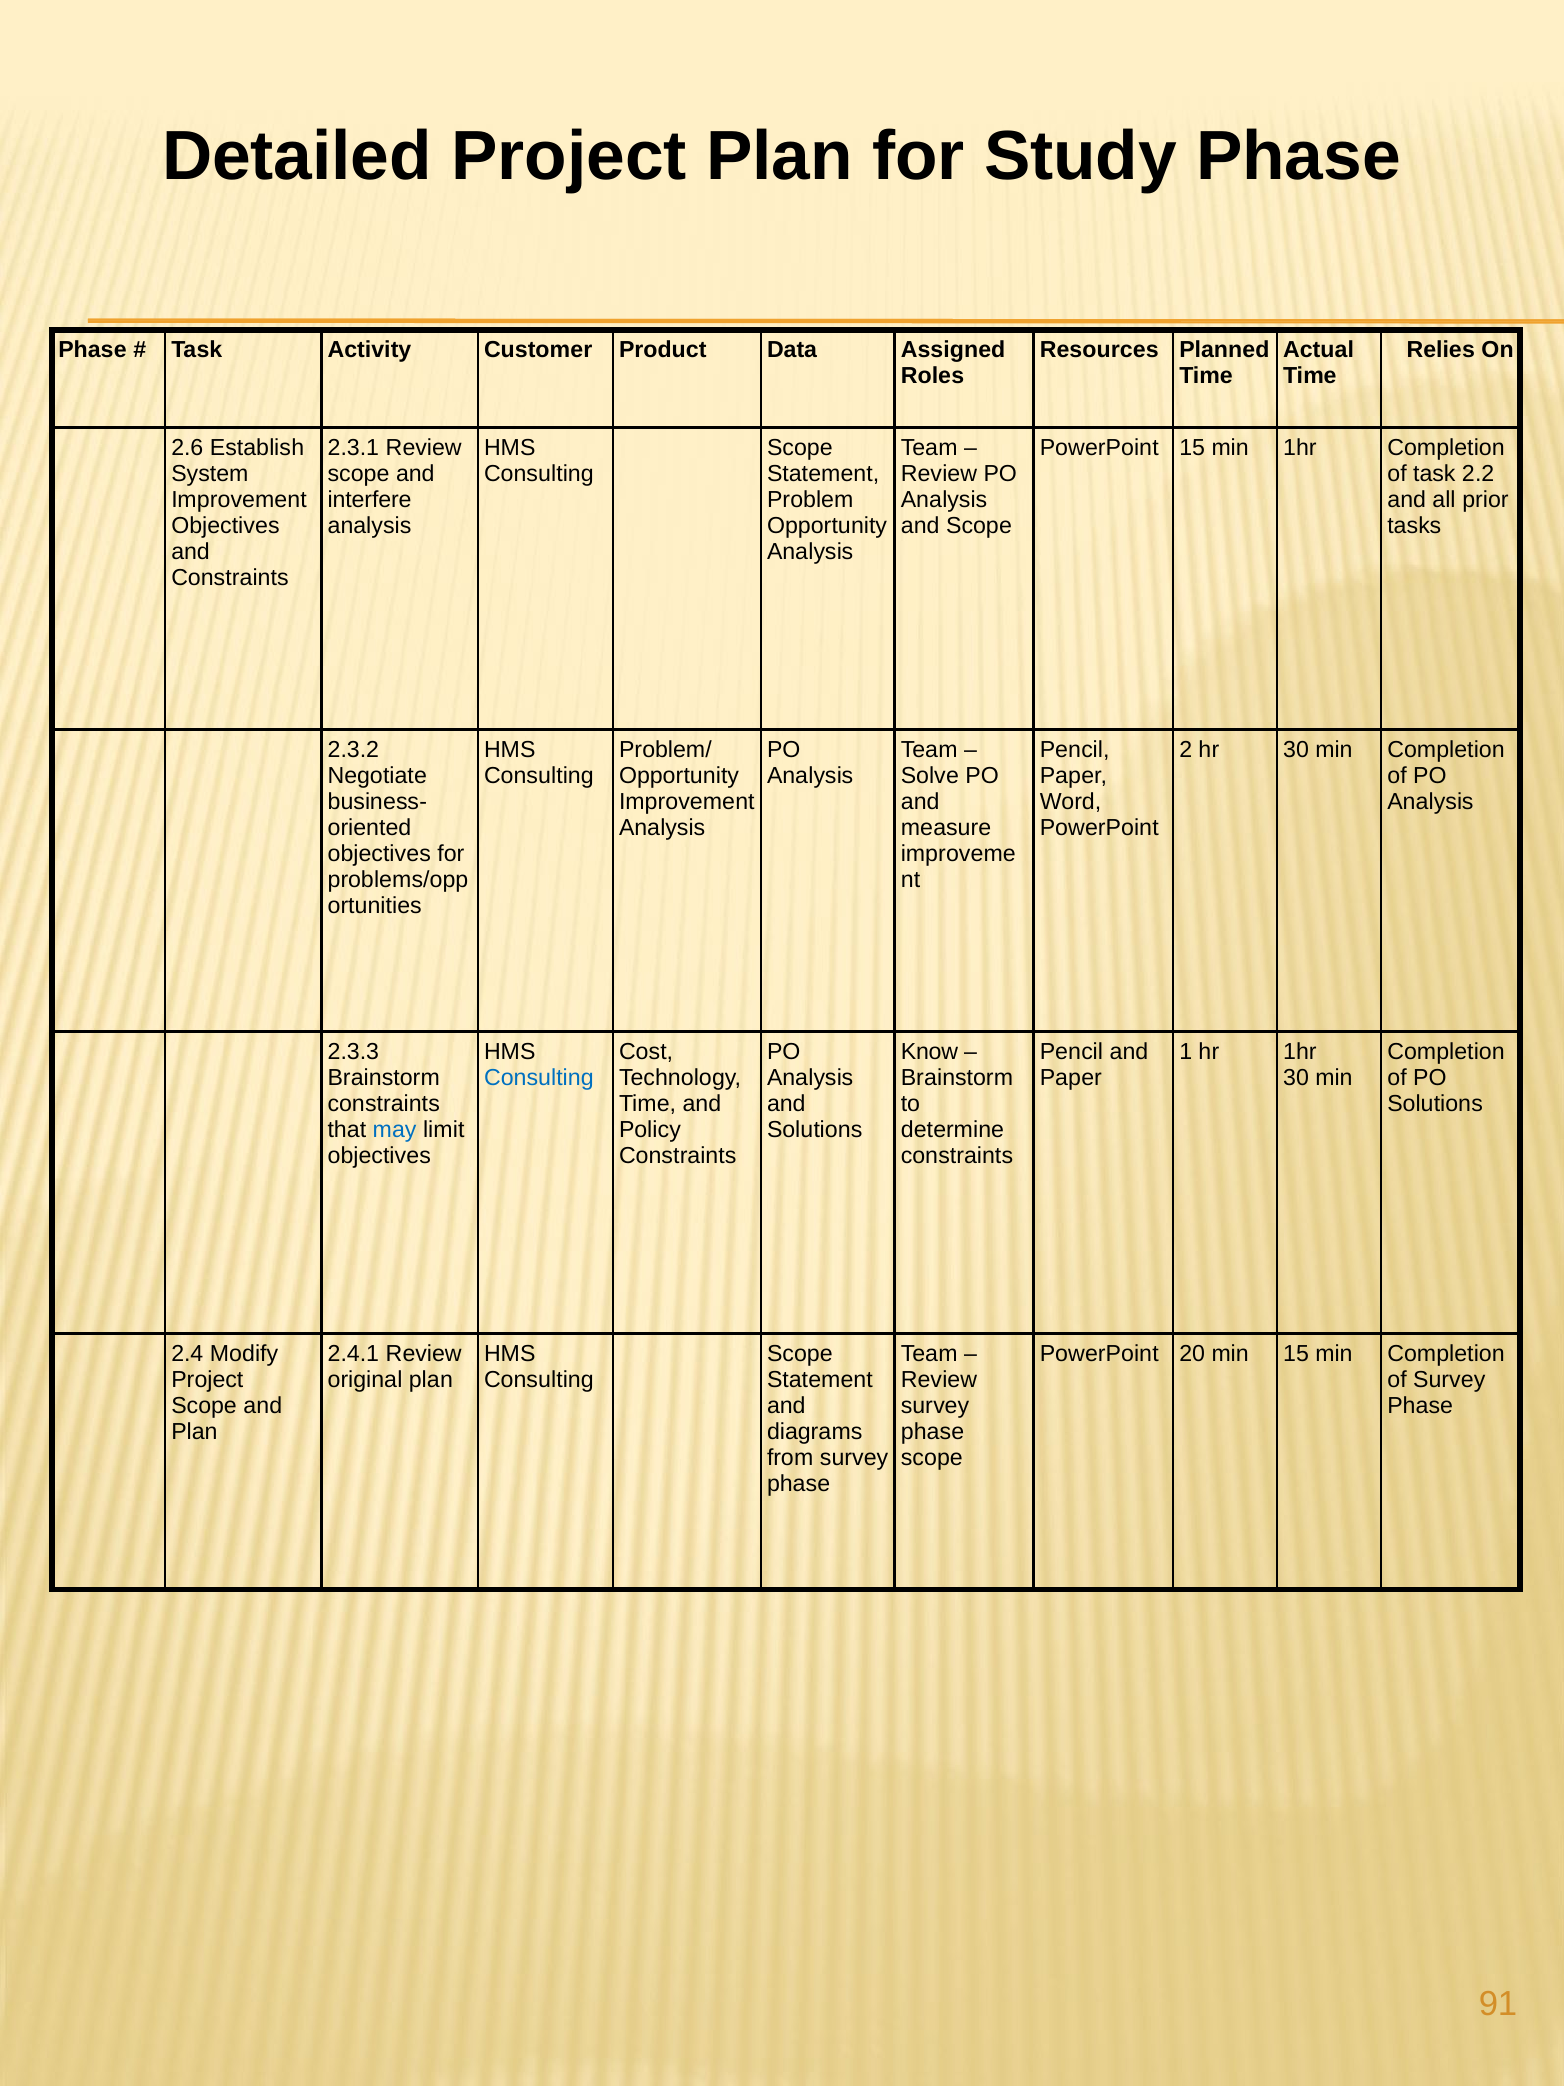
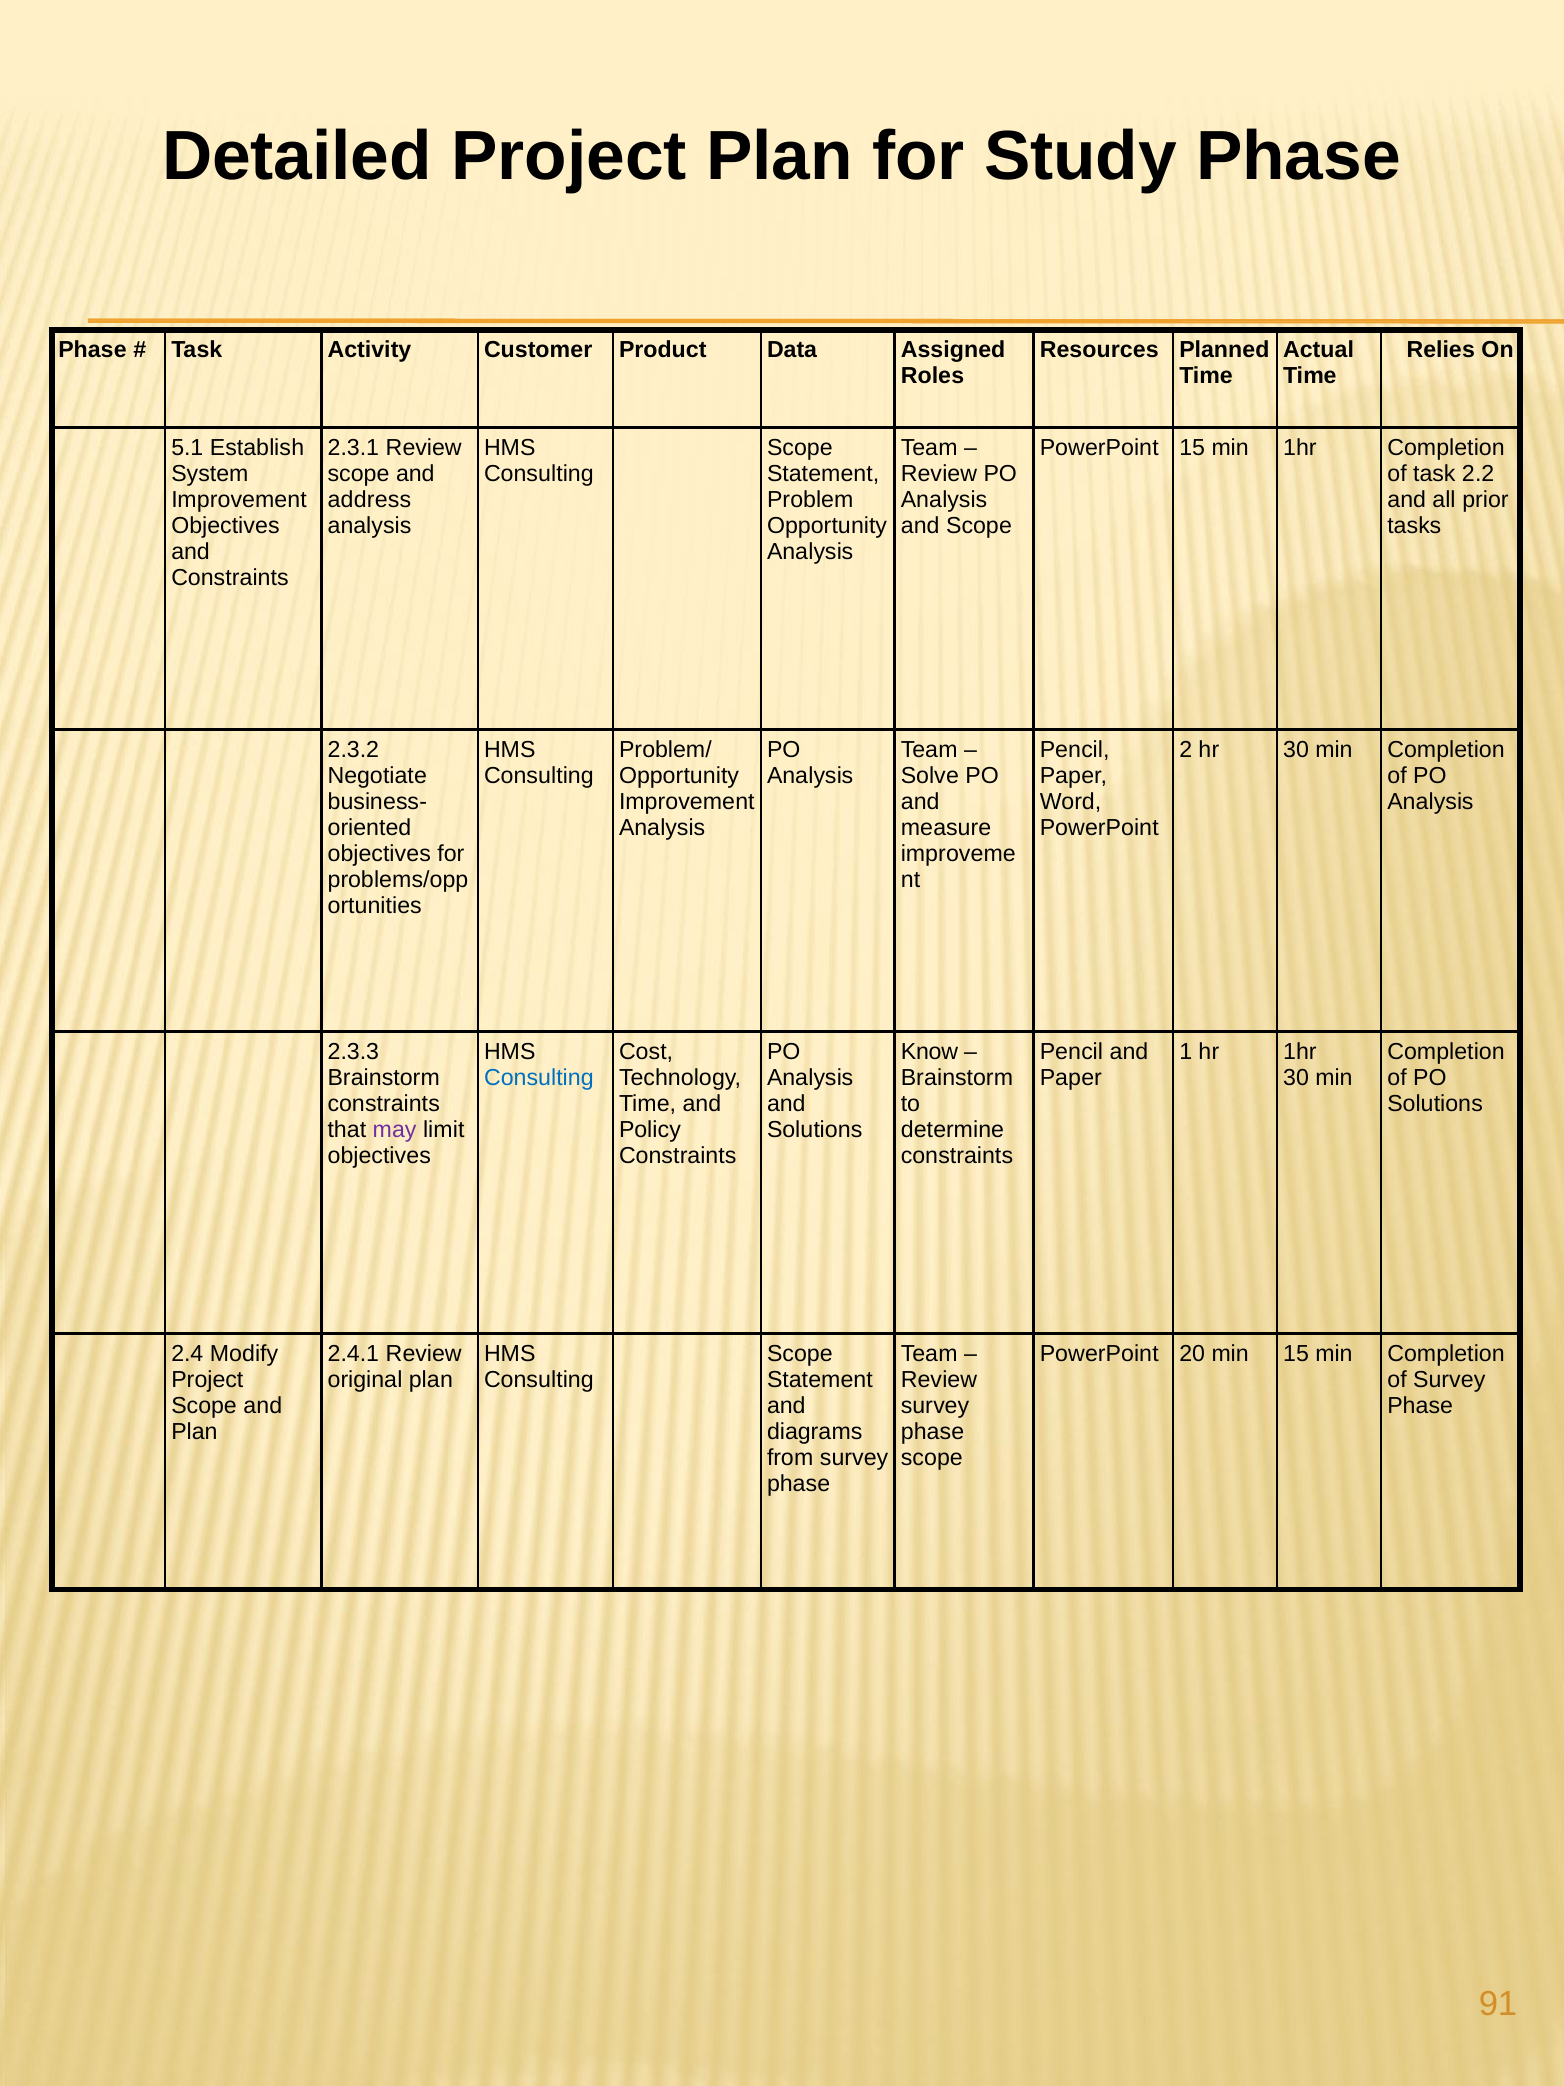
2.6: 2.6 -> 5.1
interfere: interfere -> address
may colour: blue -> purple
